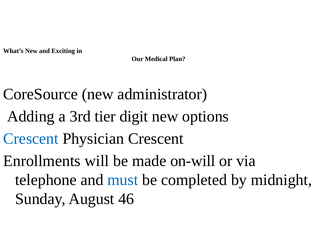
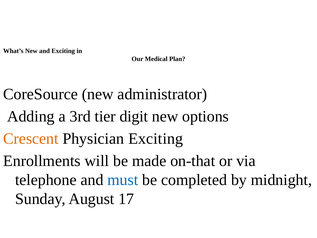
Crescent at (31, 138) colour: blue -> orange
Physician Crescent: Crescent -> Exciting
on-will: on-will -> on-that
46: 46 -> 17
